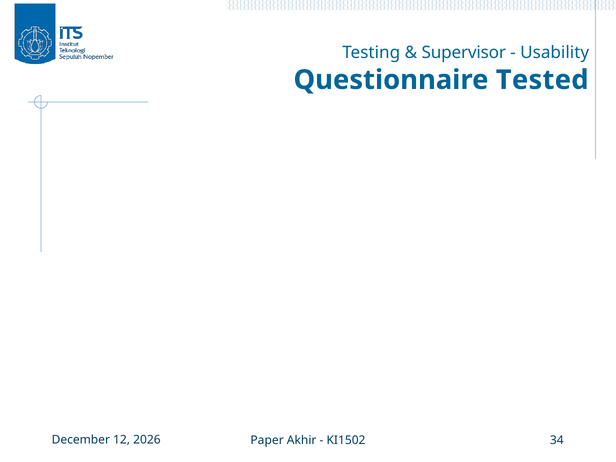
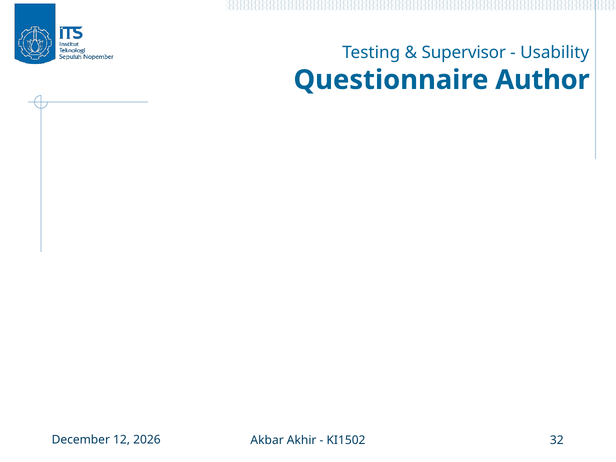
Tested: Tested -> Author
Paper: Paper -> Akbar
34: 34 -> 32
